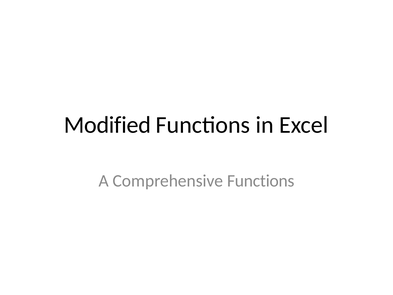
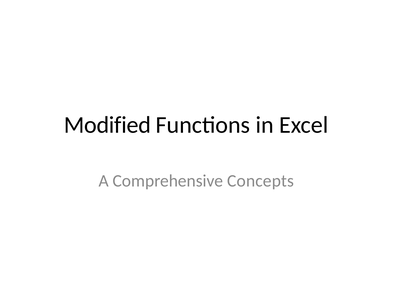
Comprehensive Functions: Functions -> Concepts
